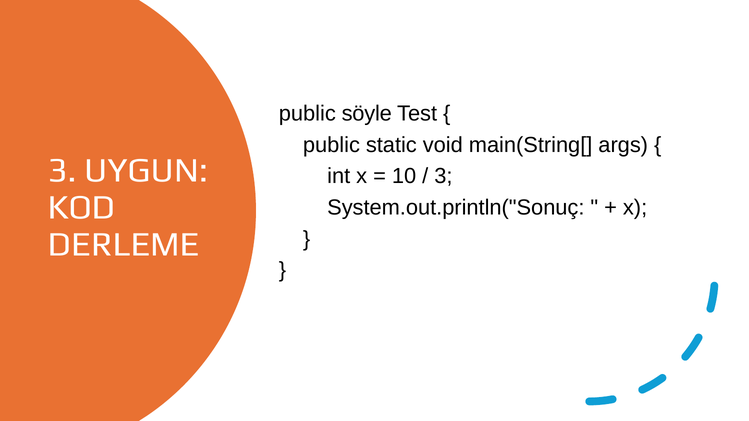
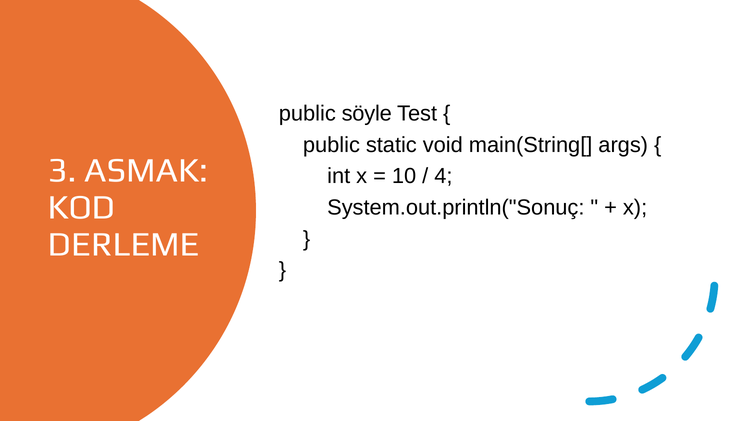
UYGUN: UYGUN -> ASMAK
3 at (443, 176): 3 -> 4
